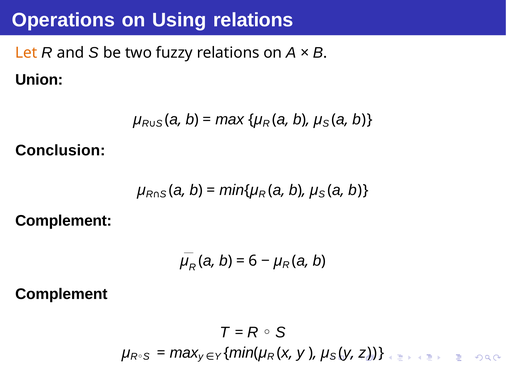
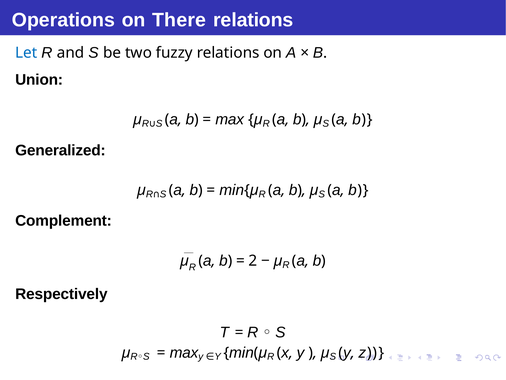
Using: Using -> There
Let colour: orange -> blue
Conclusion: Conclusion -> Generalized
6: 6 -> 2
Complement at (61, 294): Complement -> Respectively
